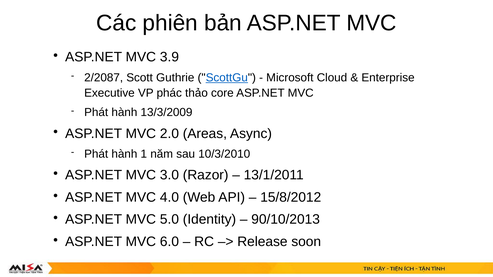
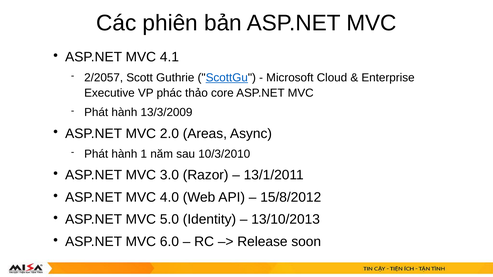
3.9: 3.9 -> 4.1
2/2087: 2/2087 -> 2/2057
90/10/2013: 90/10/2013 -> 13/10/2013
